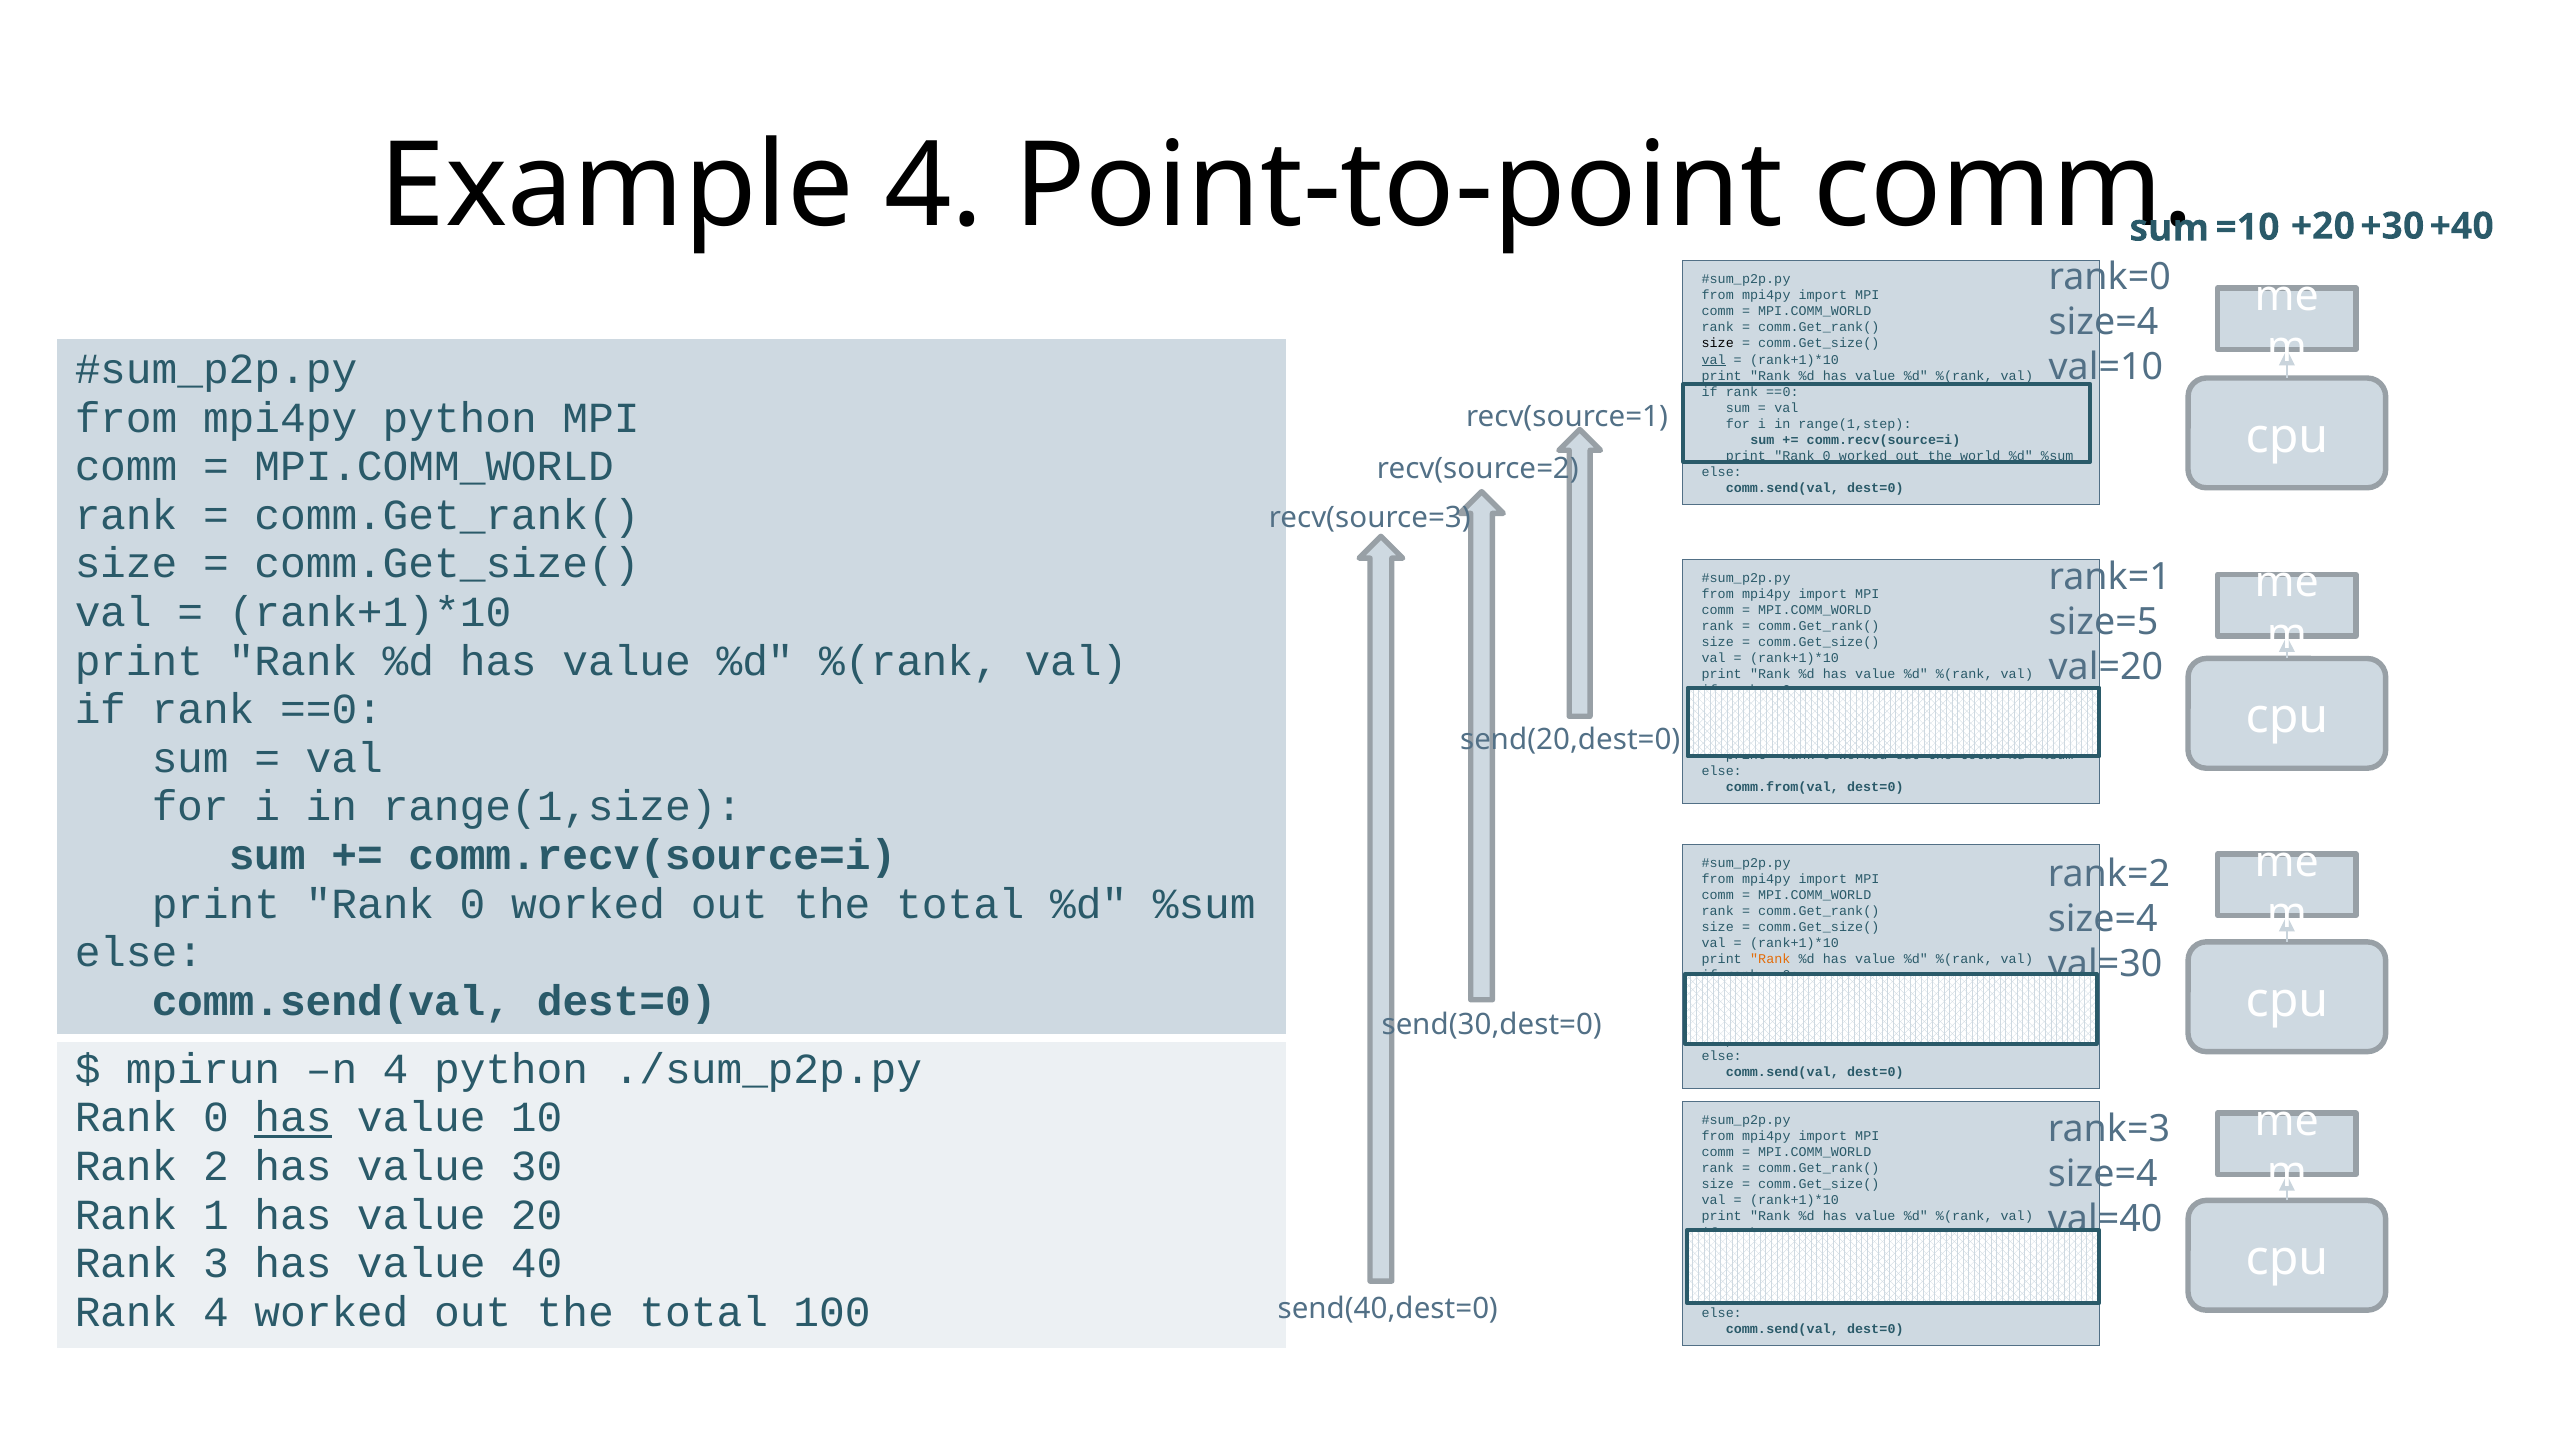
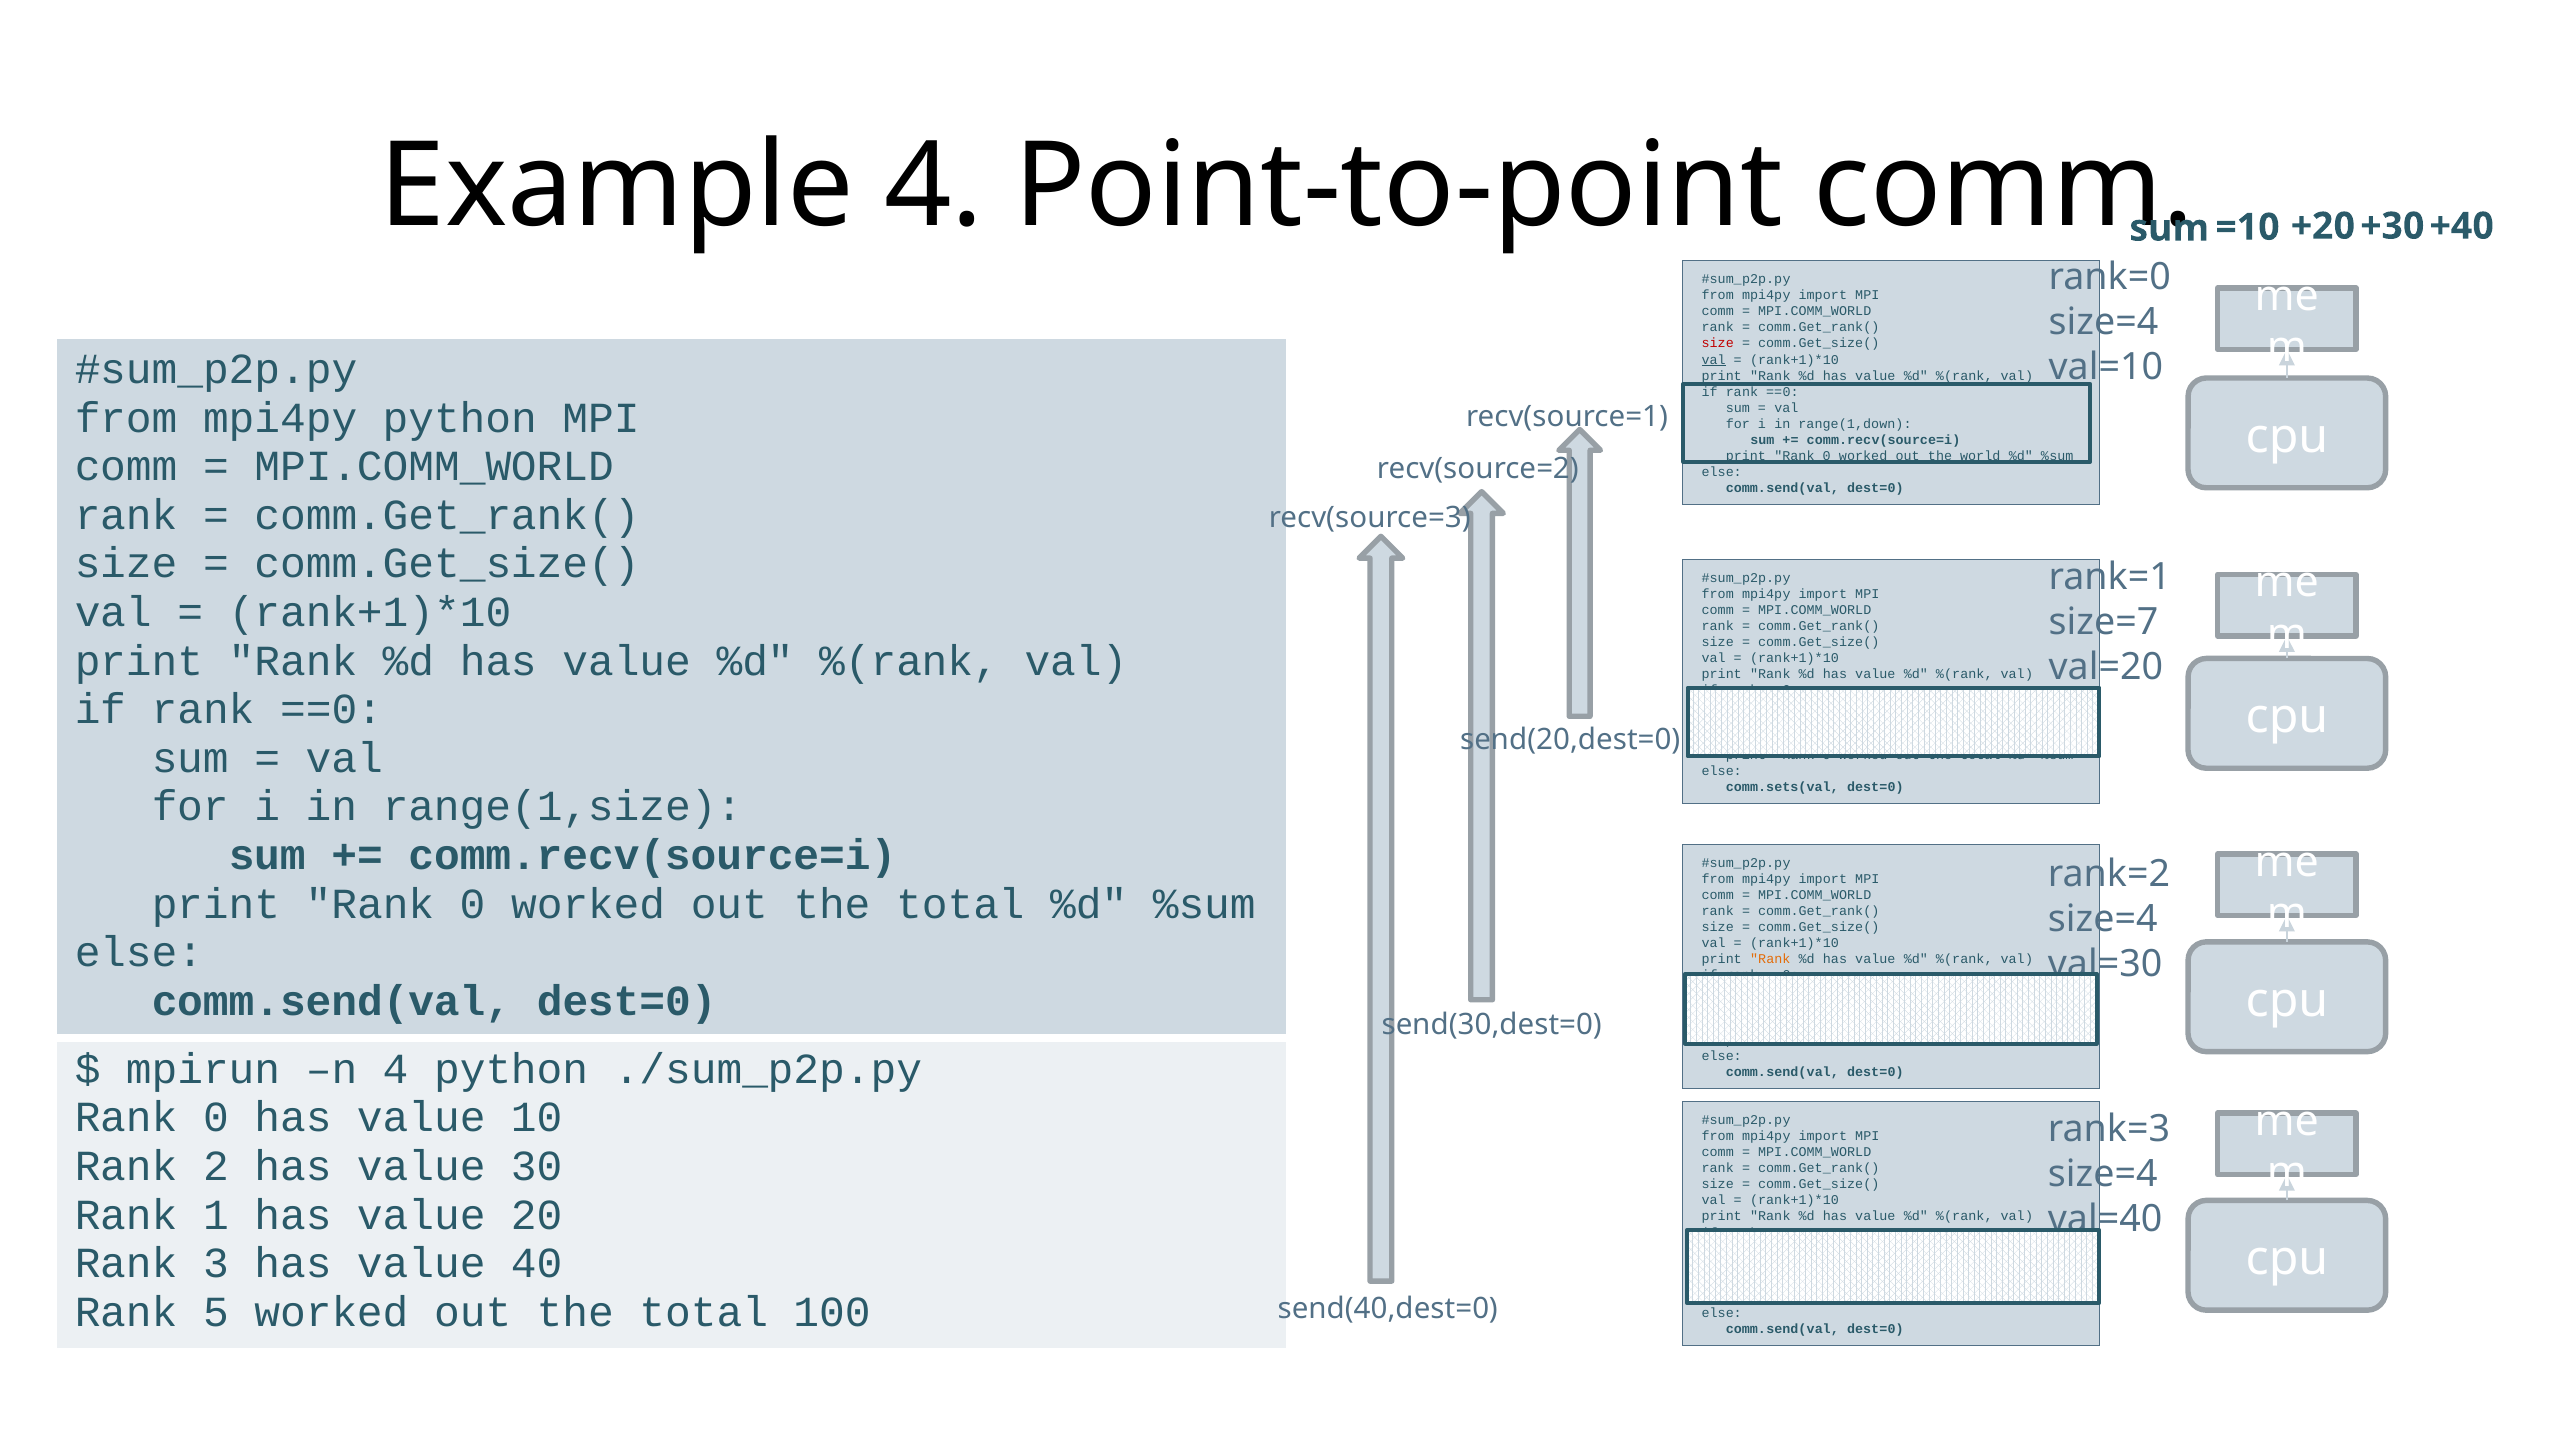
size at (1718, 344) colour: black -> red
range(1,step: range(1,step -> range(1,down
size=5: size=5 -> size=7
comm.from(val: comm.from(val -> comm.sets(val
has at (293, 1118) underline: present -> none
Rank 4: 4 -> 5
